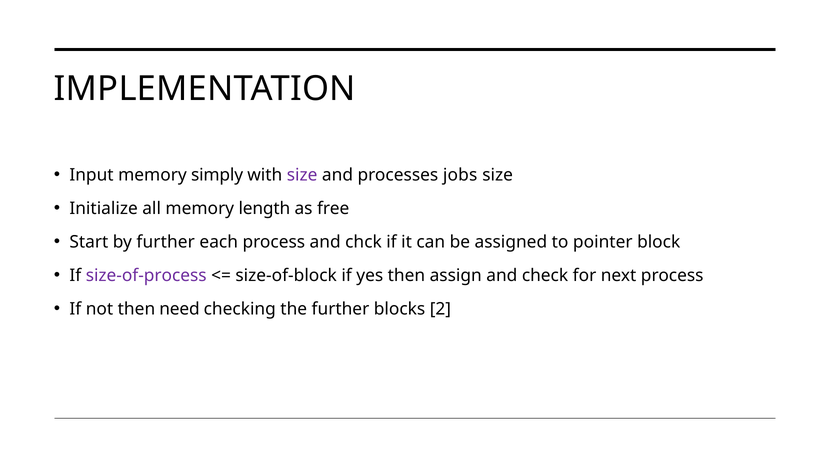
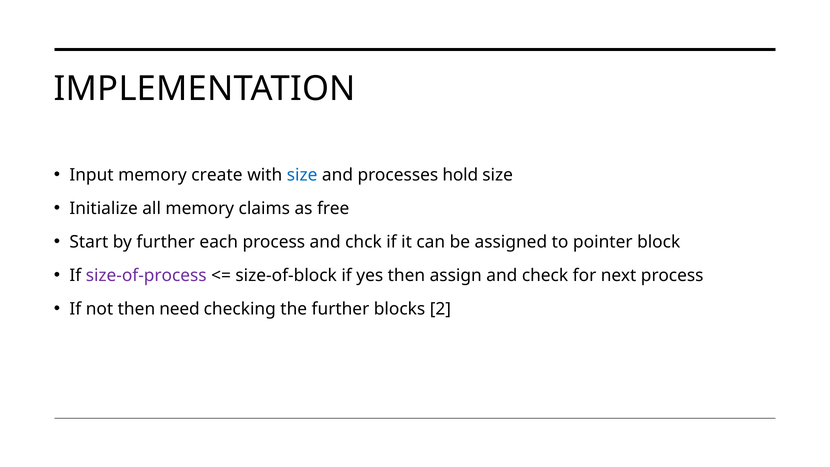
simply: simply -> create
size at (302, 175) colour: purple -> blue
jobs: jobs -> hold
length: length -> claims
